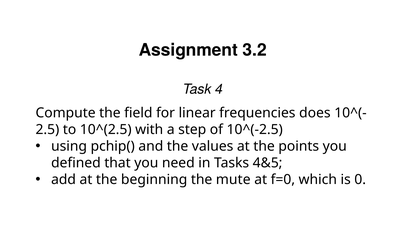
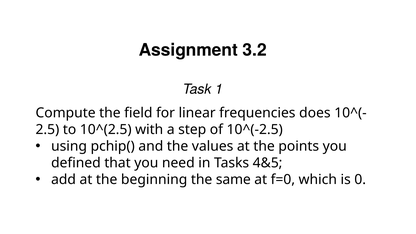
4: 4 -> 1
mute: mute -> same
